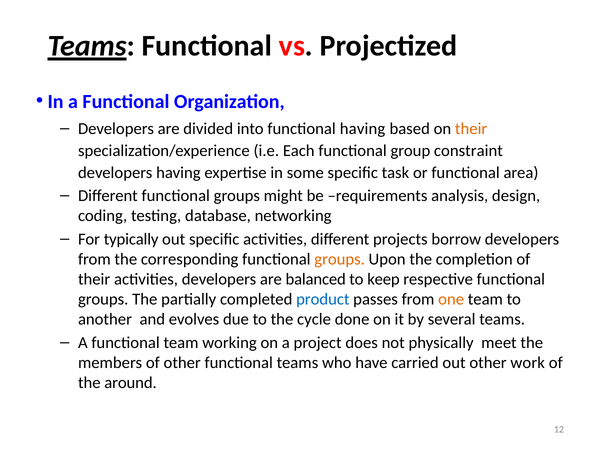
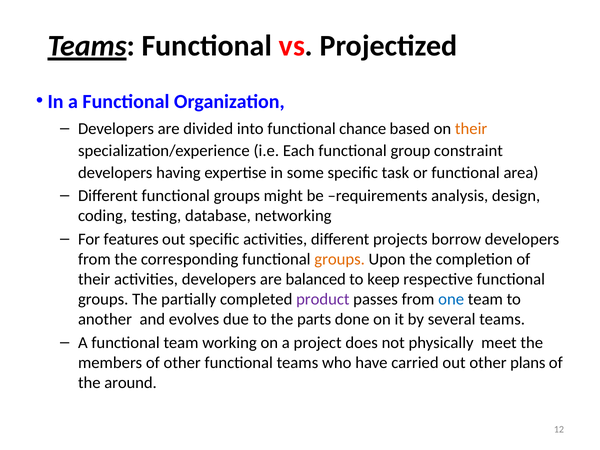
functional having: having -> chance
typically: typically -> features
product colour: blue -> purple
one colour: orange -> blue
cycle: cycle -> parts
work: work -> plans
